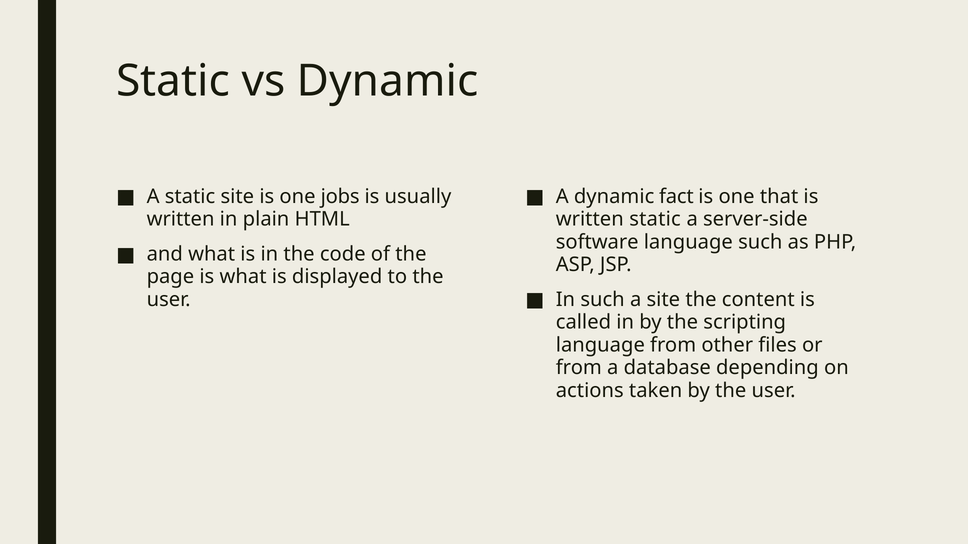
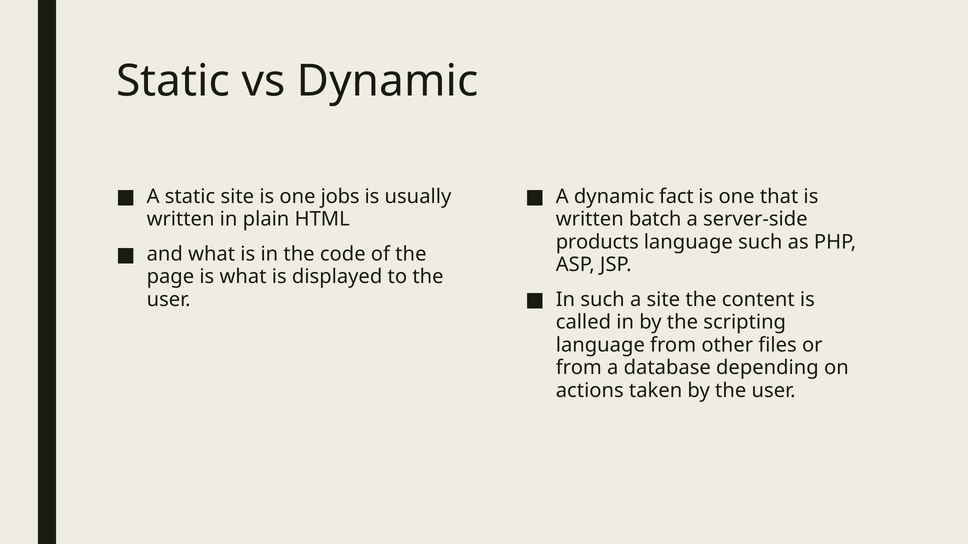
written static: static -> batch
software: software -> products
